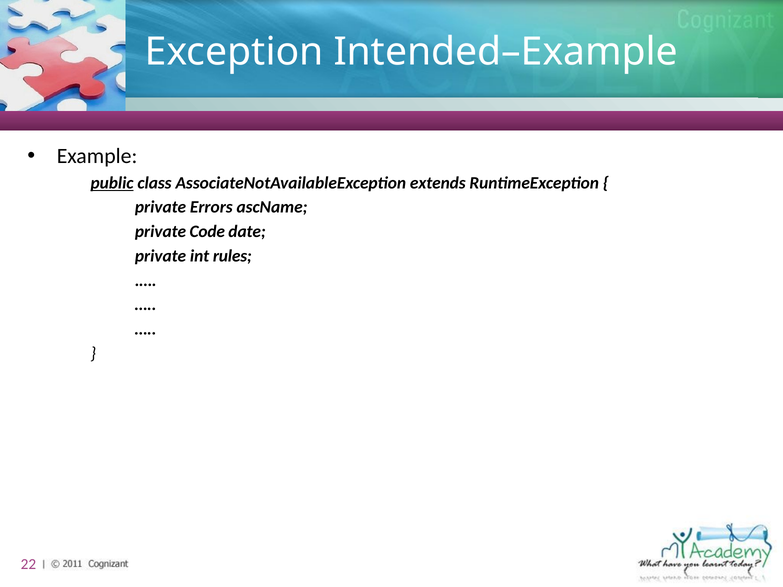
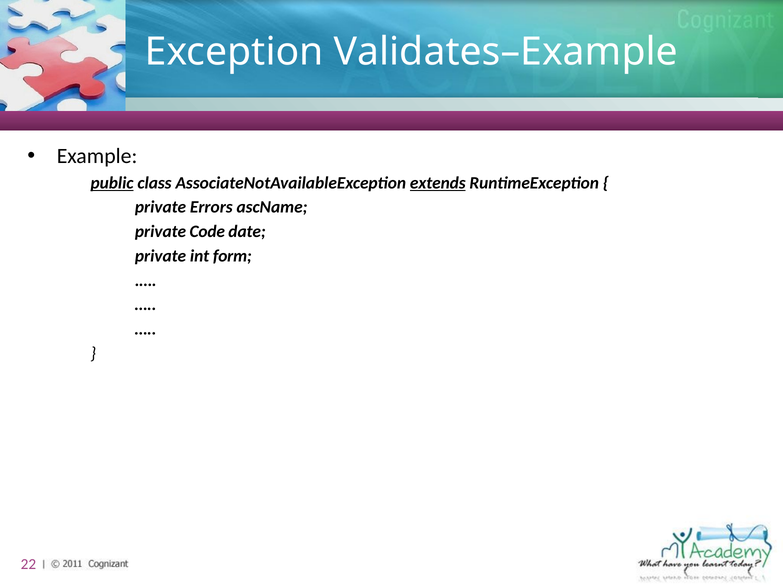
Intended–Example: Intended–Example -> Validates–Example
extends underline: none -> present
rules: rules -> form
